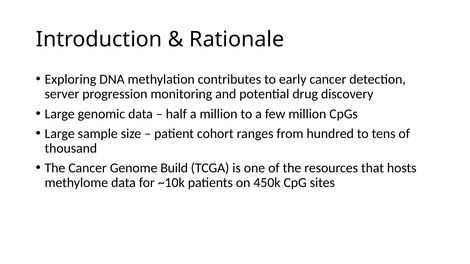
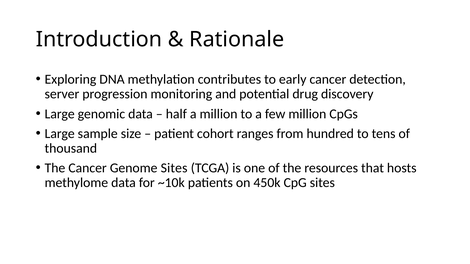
Genome Build: Build -> Sites
